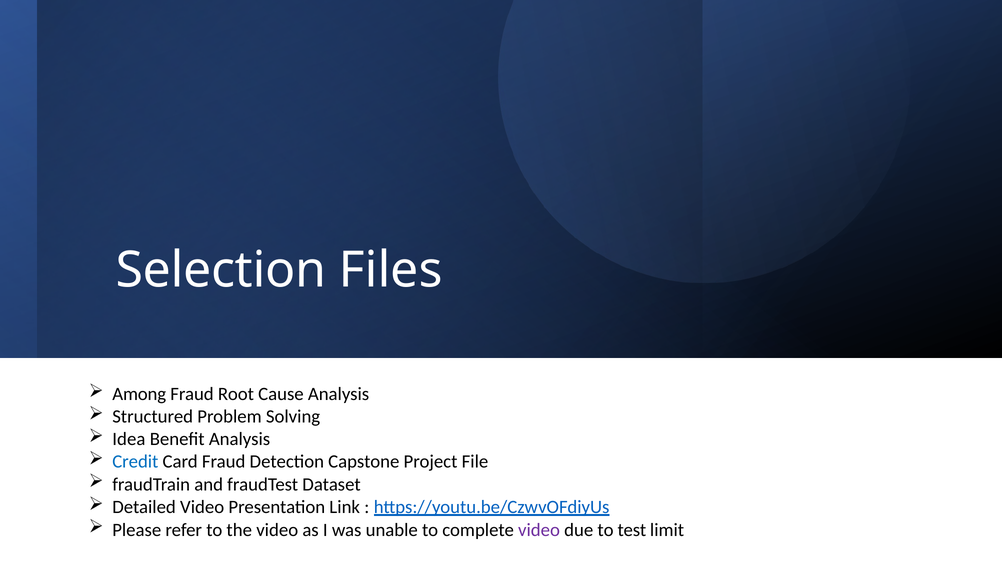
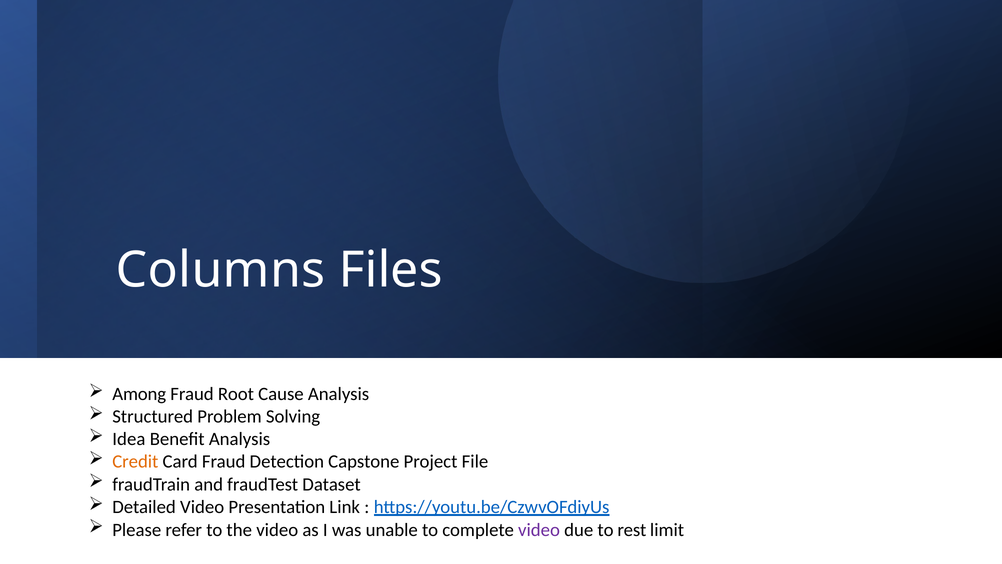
Selection: Selection -> Columns
Credit colour: blue -> orange
test: test -> rest
